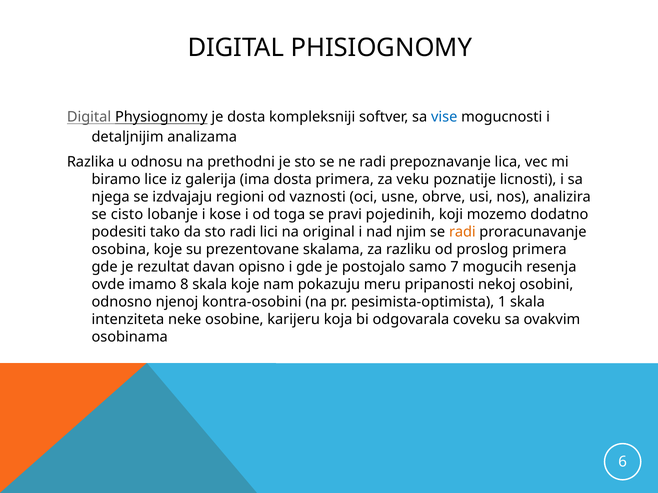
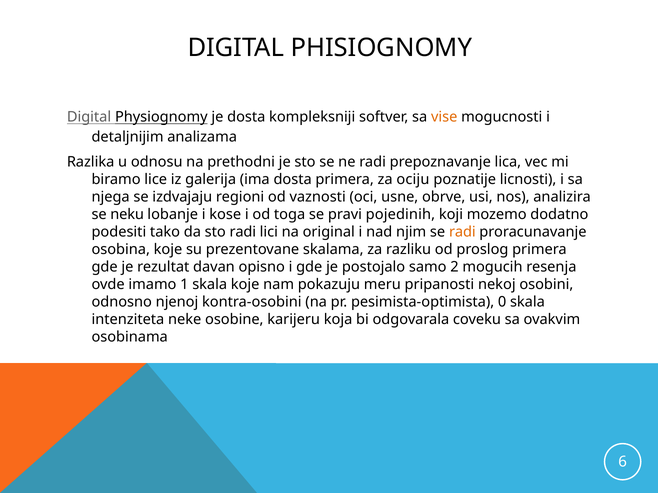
vise colour: blue -> orange
veku: veku -> ociju
cisto: cisto -> neku
7: 7 -> 2
8: 8 -> 1
1: 1 -> 0
